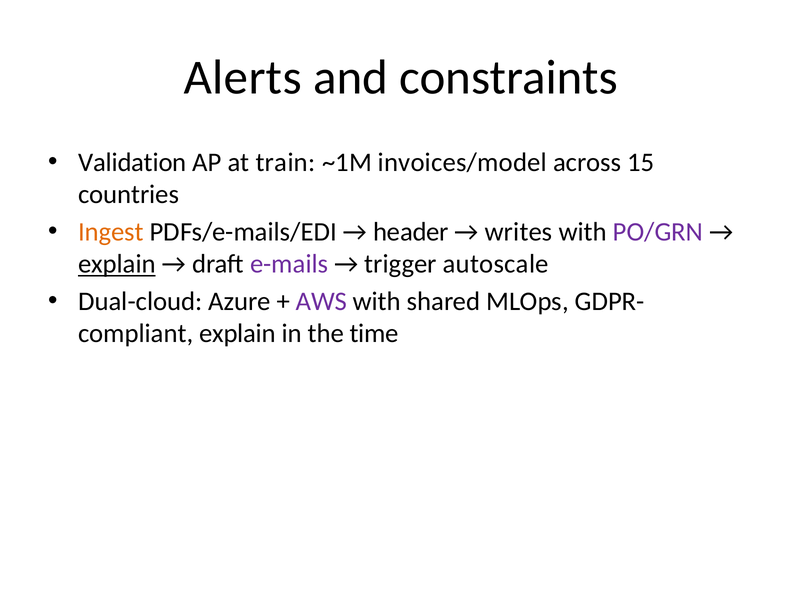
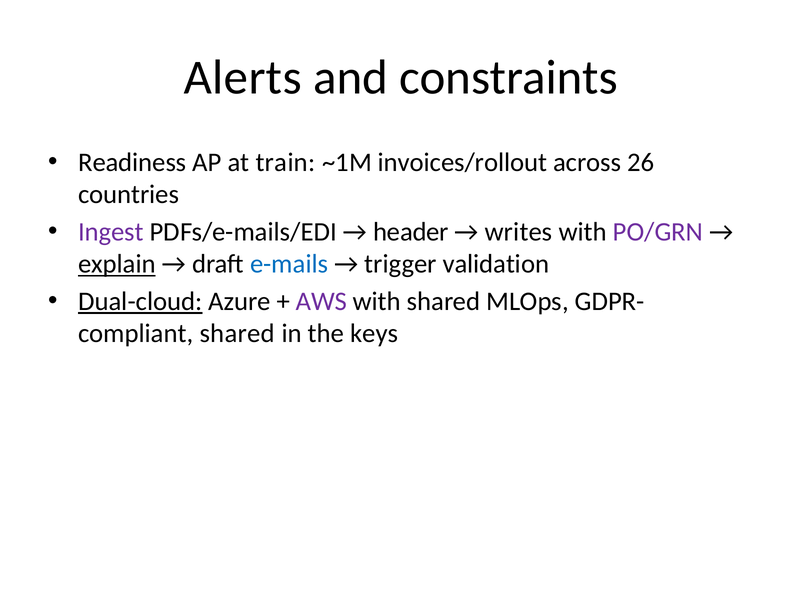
Validation: Validation -> Readiness
invoices/model: invoices/model -> invoices/rollout
15: 15 -> 26
Ingest colour: orange -> purple
e-mails colour: purple -> blue
autoscale: autoscale -> validation
Dual-cloud underline: none -> present
explain at (237, 333): explain -> shared
time: time -> keys
